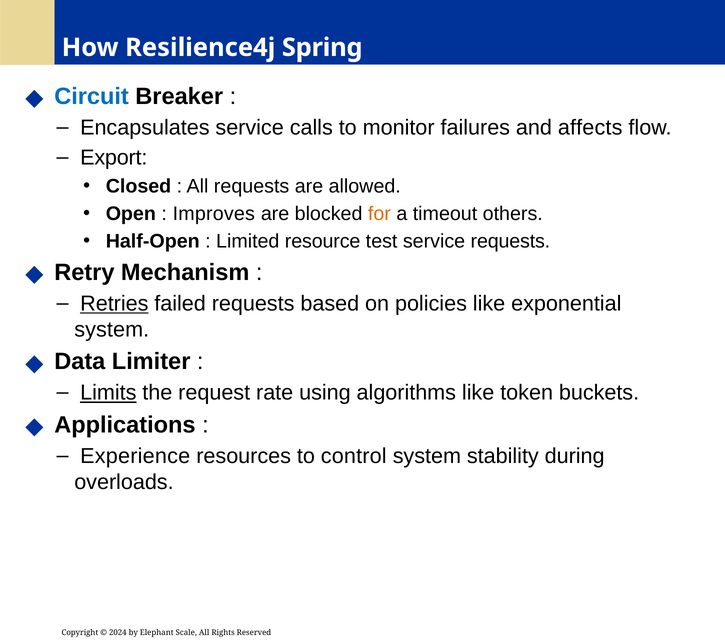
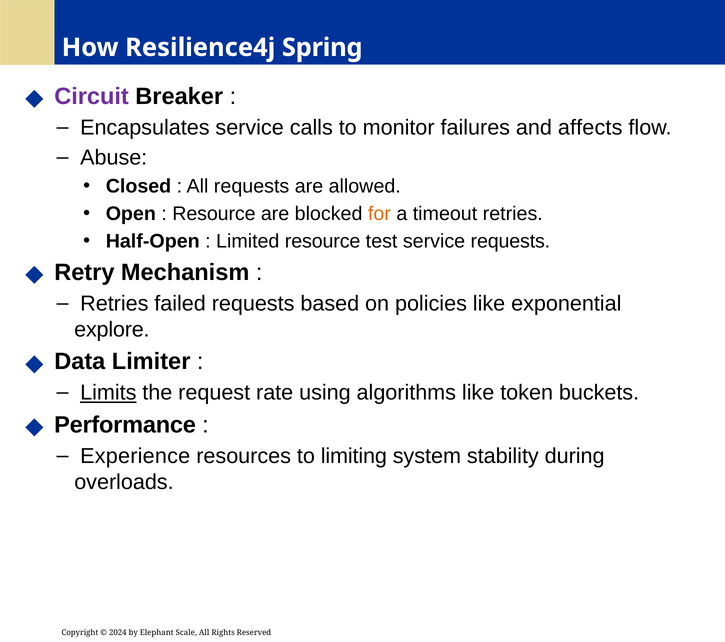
Circuit colour: blue -> purple
Export: Export -> Abuse
Improves at (214, 214): Improves -> Resource
timeout others: others -> retries
Retries at (114, 304) underline: present -> none
system at (112, 330): system -> explore
Applications: Applications -> Performance
control: control -> limiting
